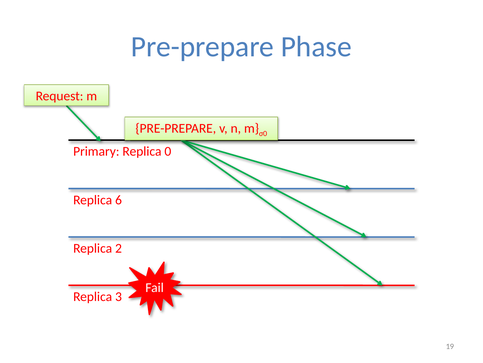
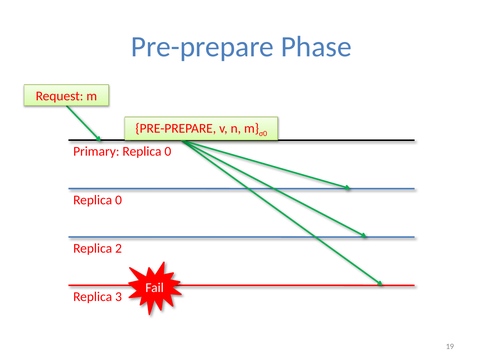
6 at (119, 200): 6 -> 0
